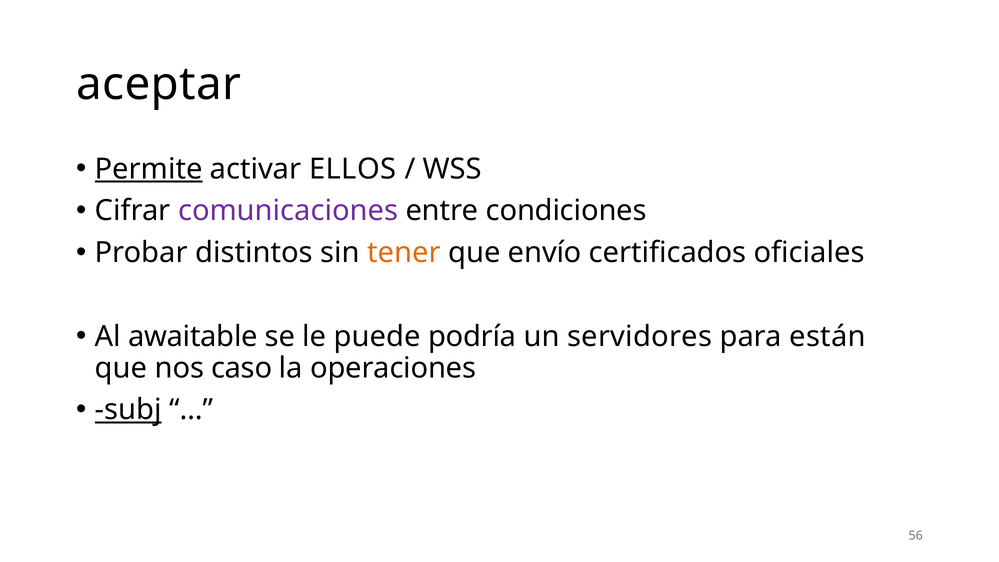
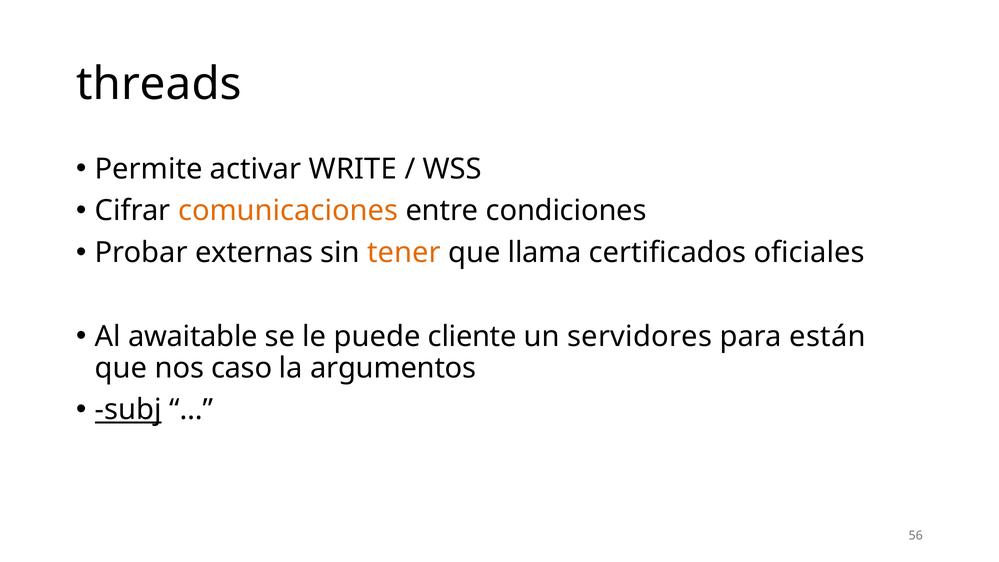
aceptar: aceptar -> threads
Permite underline: present -> none
ELLOS: ELLOS -> WRITE
comunicaciones colour: purple -> orange
distintos: distintos -> externas
envío: envío -> llama
podría: podría -> cliente
operaciones: operaciones -> argumentos
